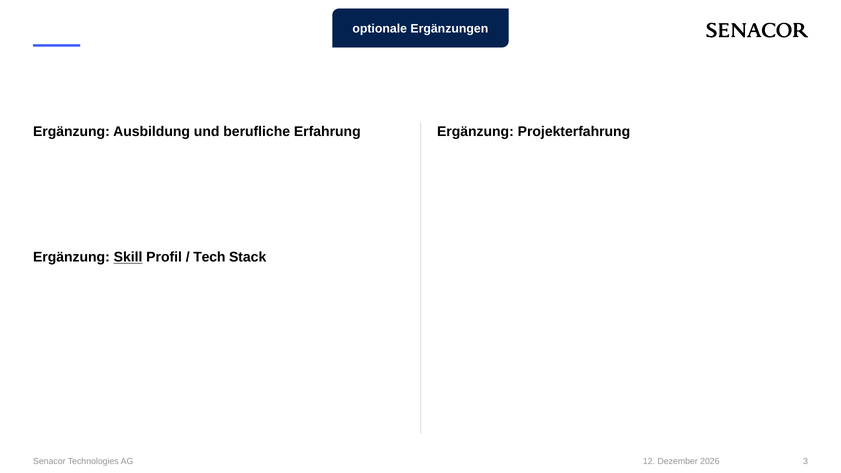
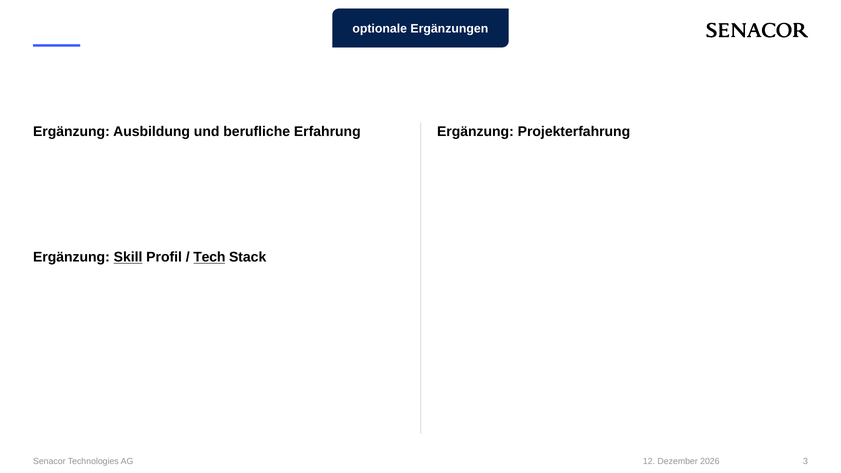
Tech underline: none -> present
